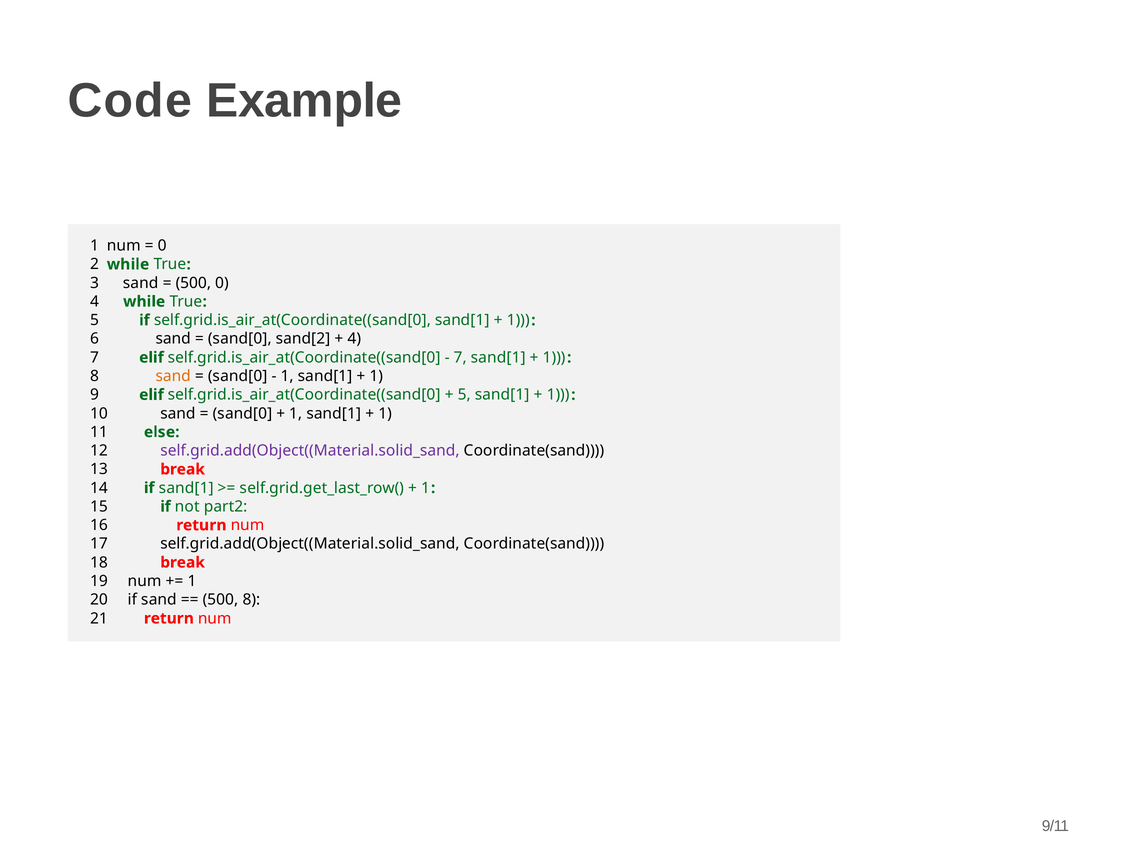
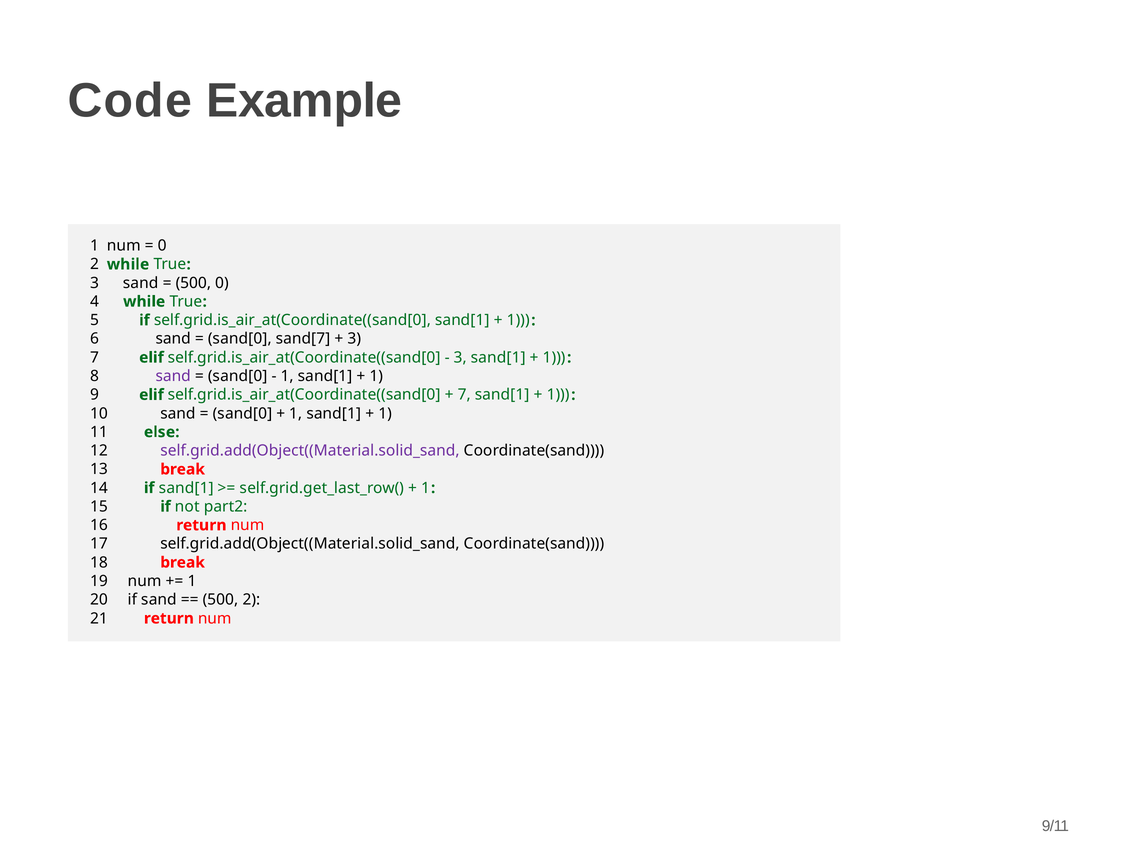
sand[2: sand[2 -> sand[7
4 at (354, 339): 4 -> 3
7 at (460, 357): 7 -> 3
sand at (173, 376) colour: orange -> purple
5 at (464, 394): 5 -> 7
500 8: 8 -> 2
